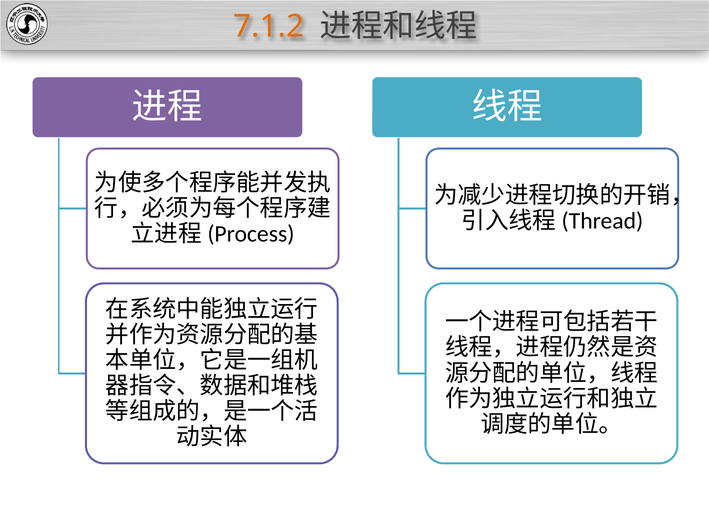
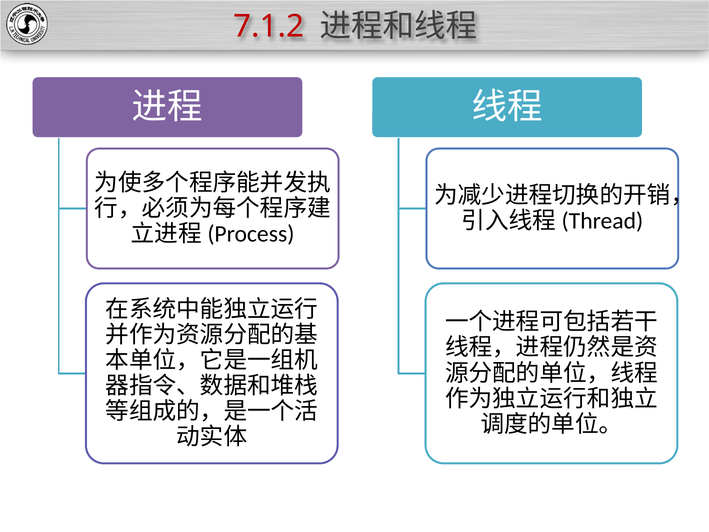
7.1.2 colour: orange -> red
